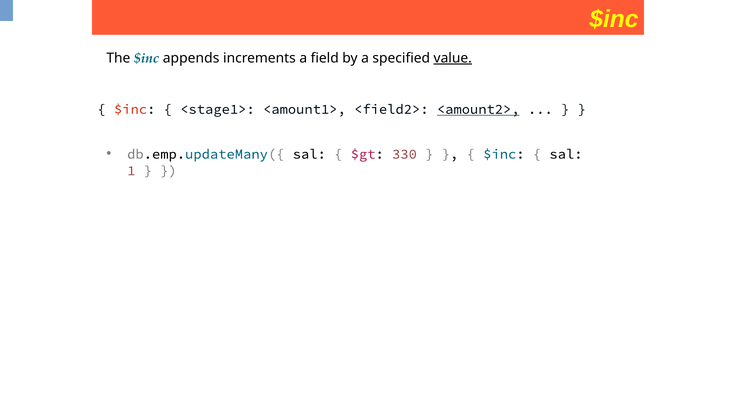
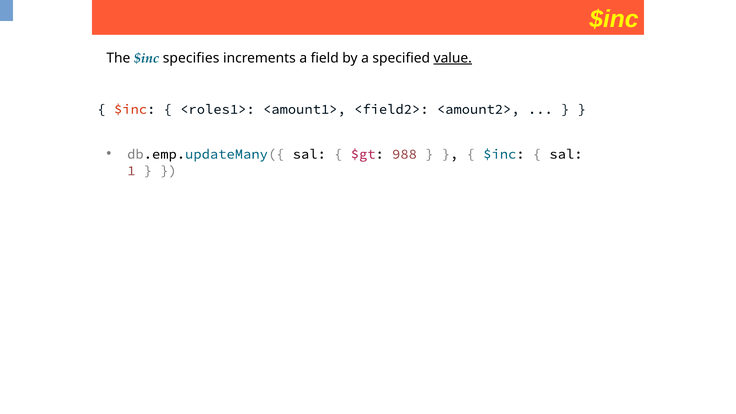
appends: appends -> specifies
<stage1>: <stage1> -> <roles1>
<amount2> underline: present -> none
330: 330 -> 988
